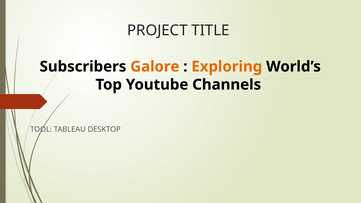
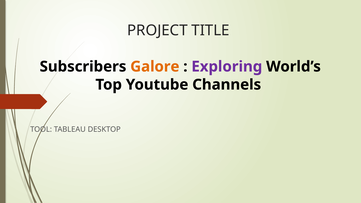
Exploring colour: orange -> purple
